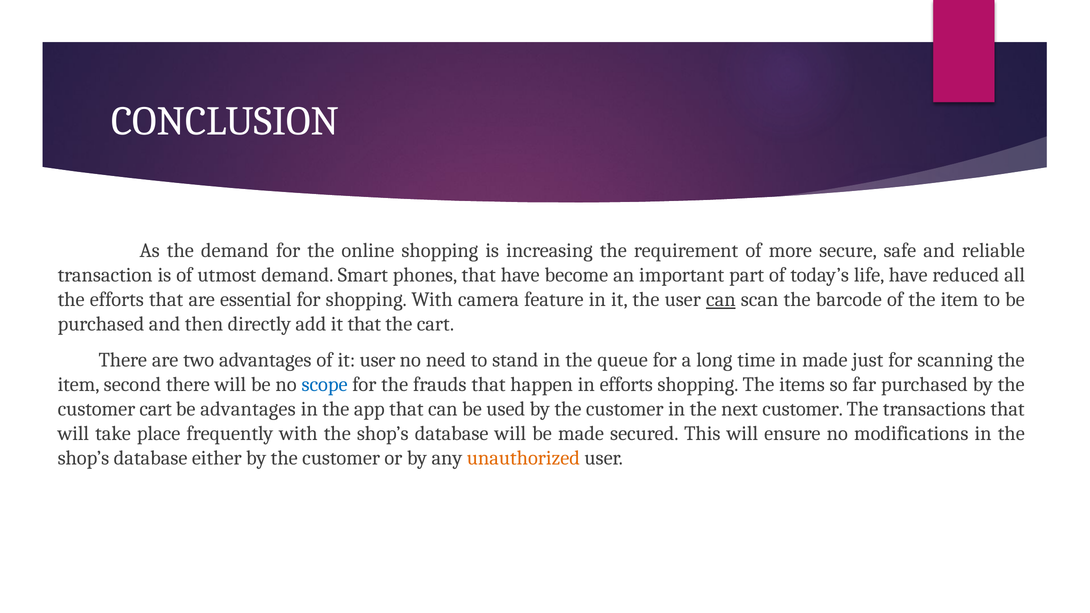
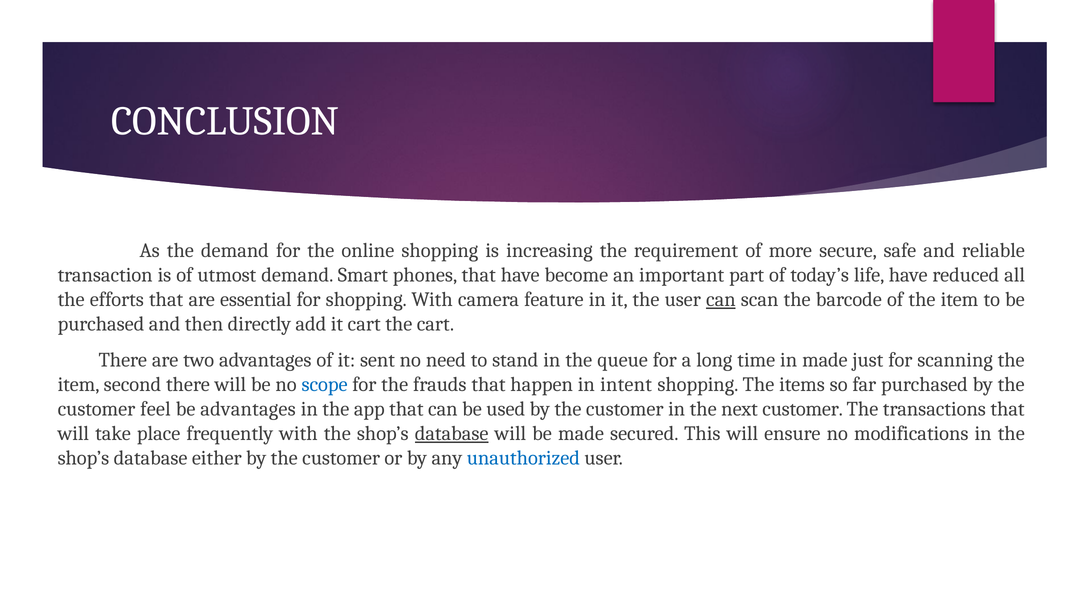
it that: that -> cart
it user: user -> sent
in efforts: efforts -> intent
customer cart: cart -> feel
database at (452, 434) underline: none -> present
unauthorized colour: orange -> blue
